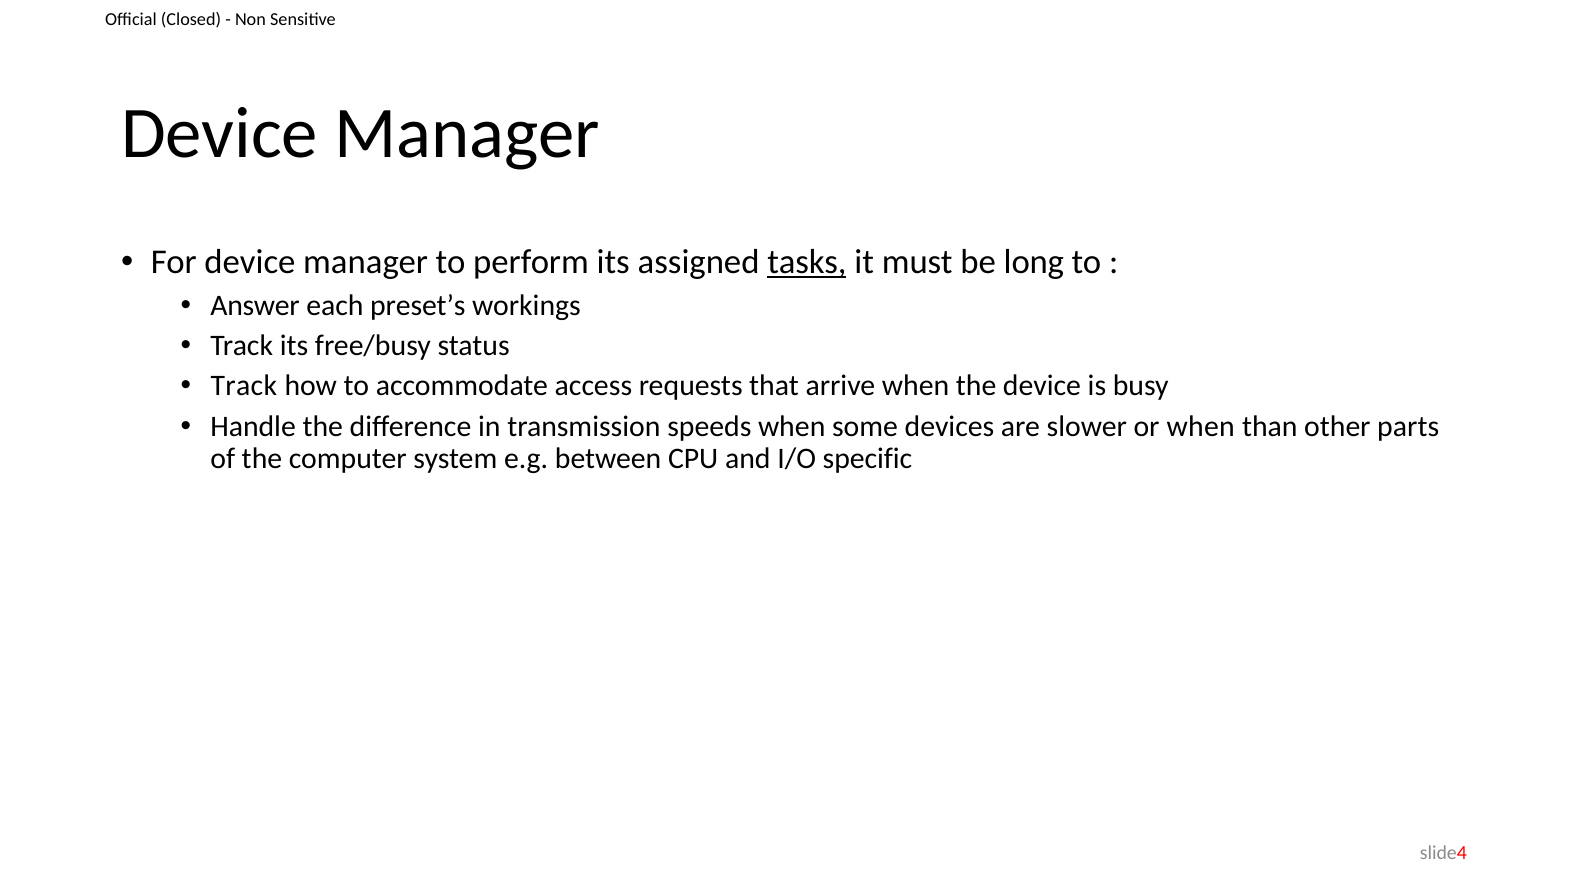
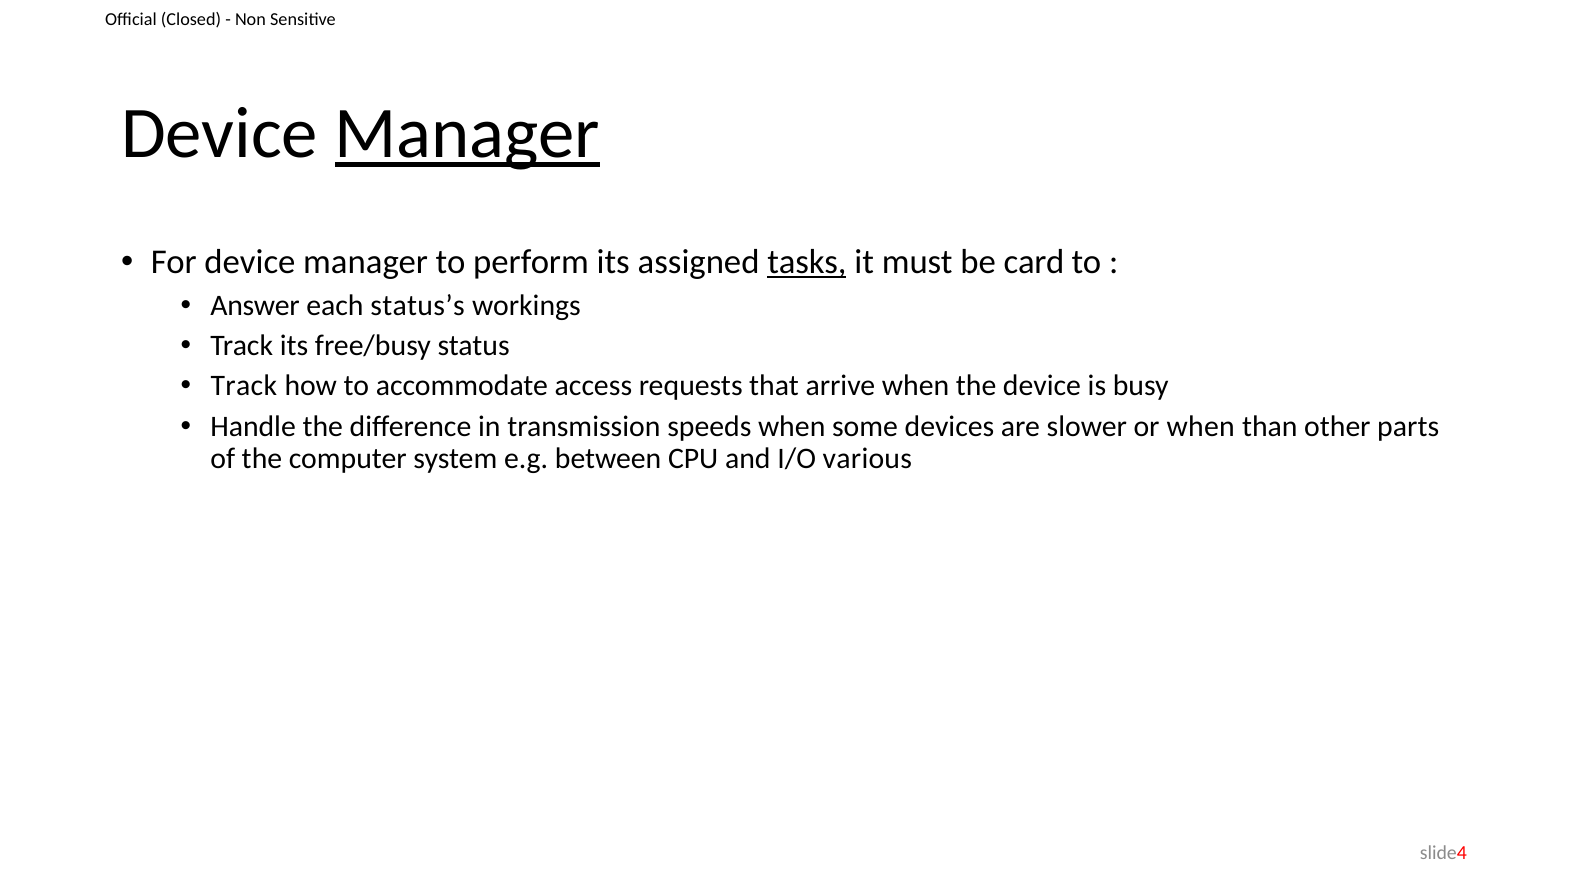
Manager at (467, 133) underline: none -> present
long: long -> card
preset’s: preset’s -> status’s
specific: specific -> various
